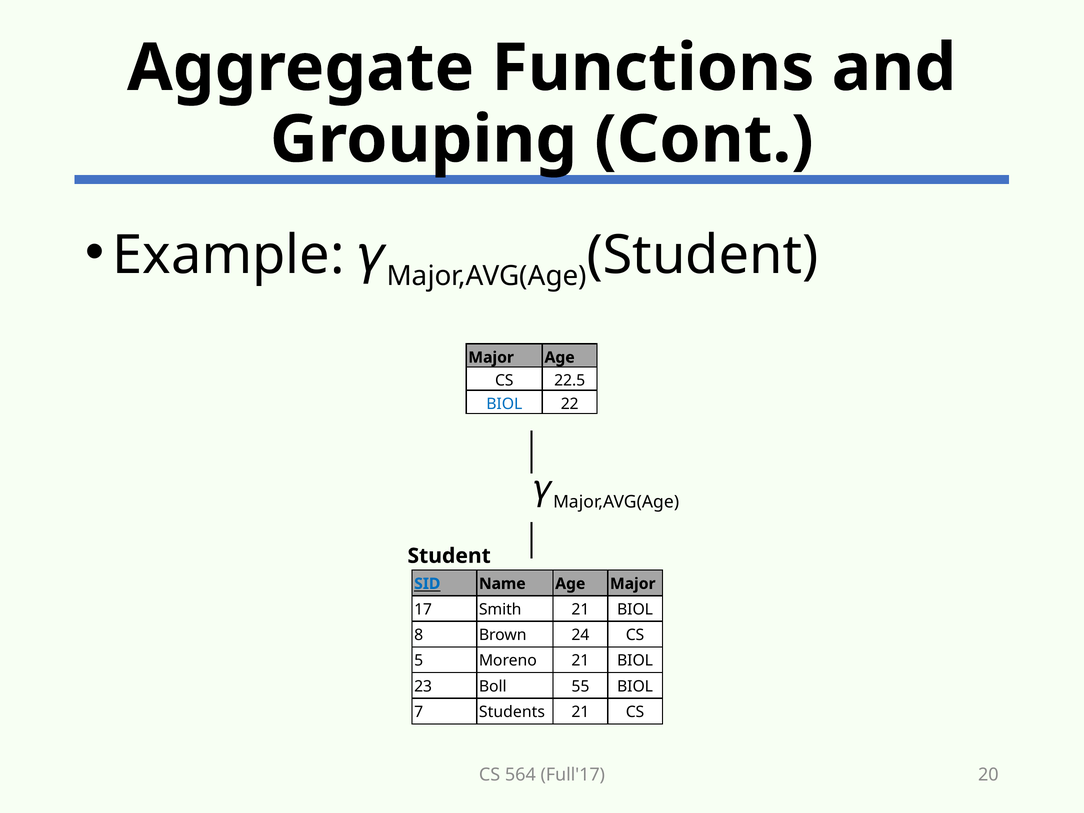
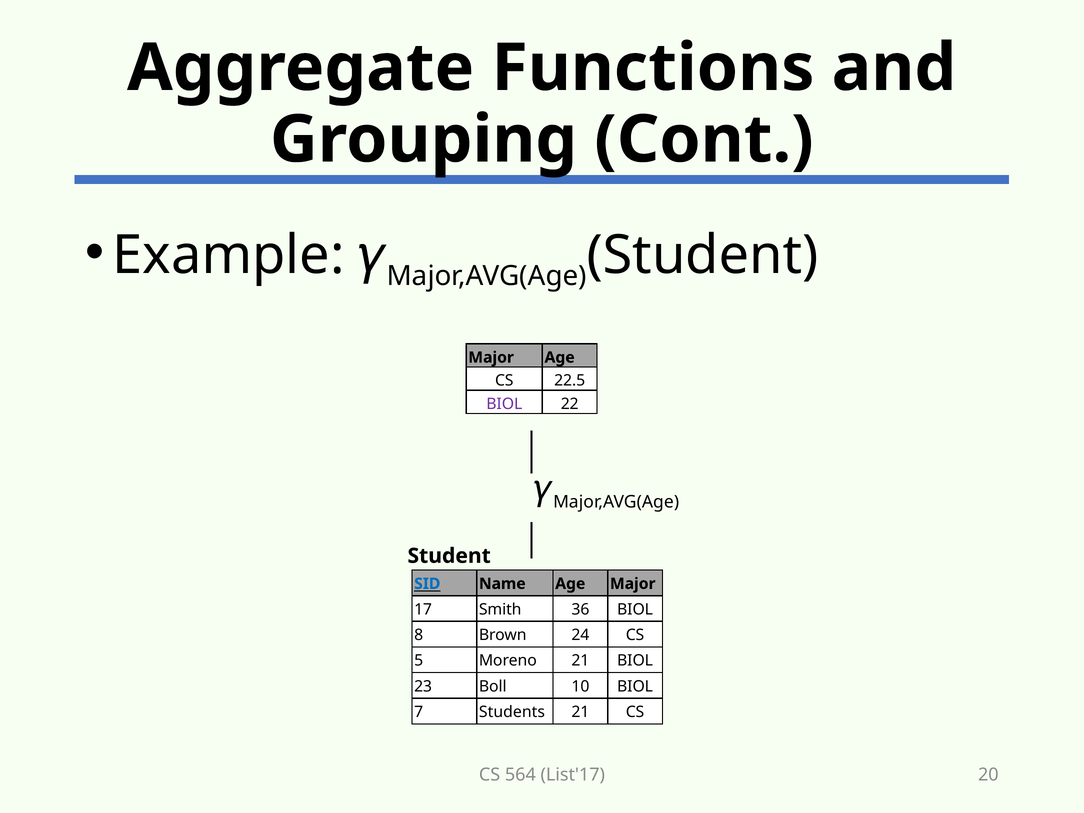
BIOL at (504, 404) colour: blue -> purple
Smith 21: 21 -> 36
55: 55 -> 10
Full'17: Full'17 -> List'17
